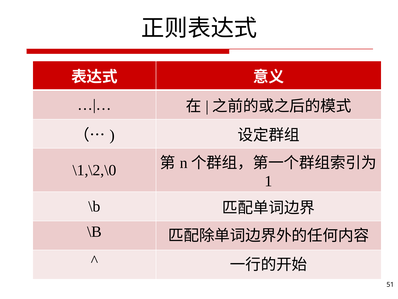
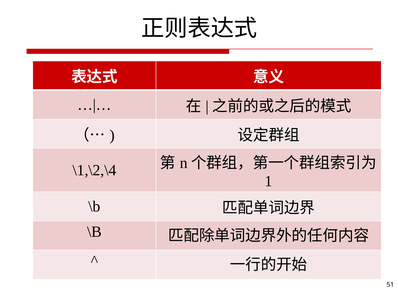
\1,\2,\0: \1,\2,\0 -> \1,\2,\4
